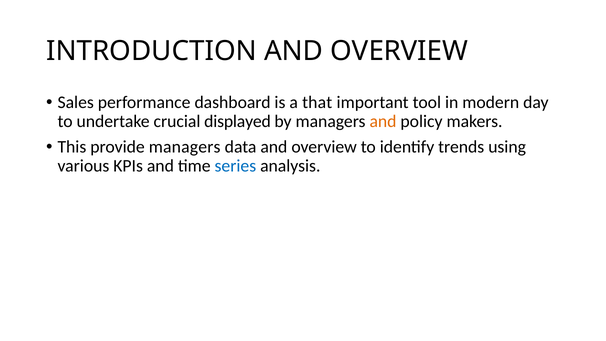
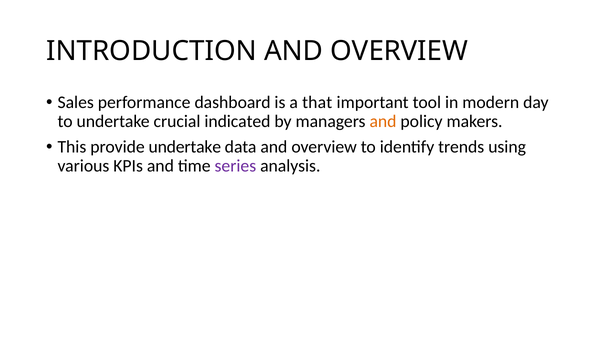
displayed: displayed -> indicated
provide managers: managers -> undertake
series colour: blue -> purple
